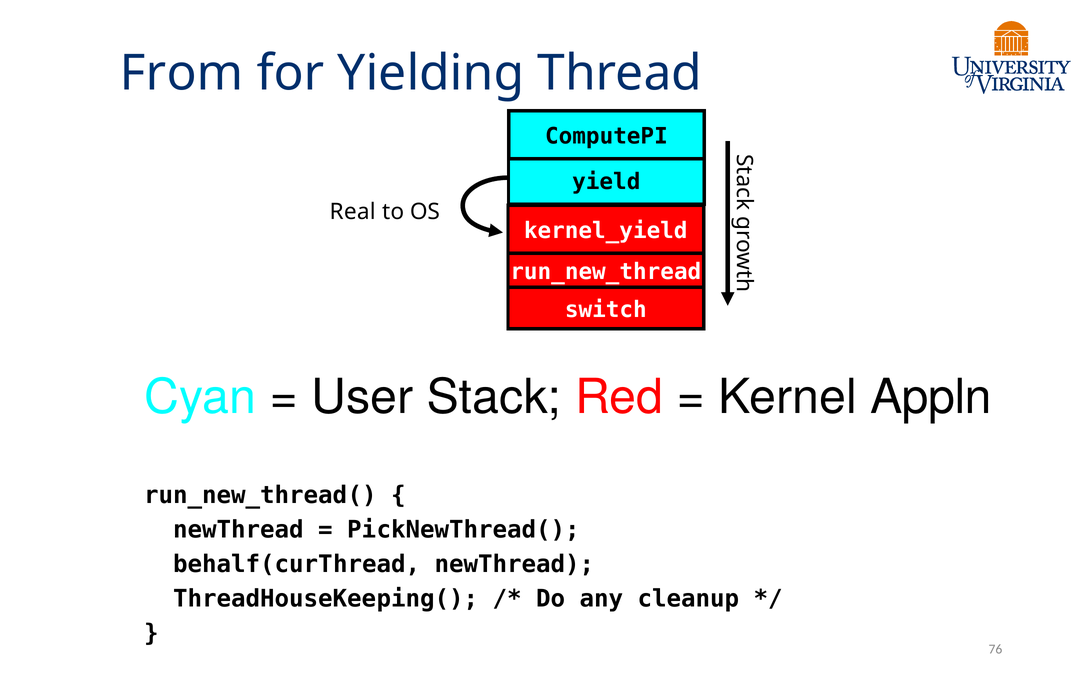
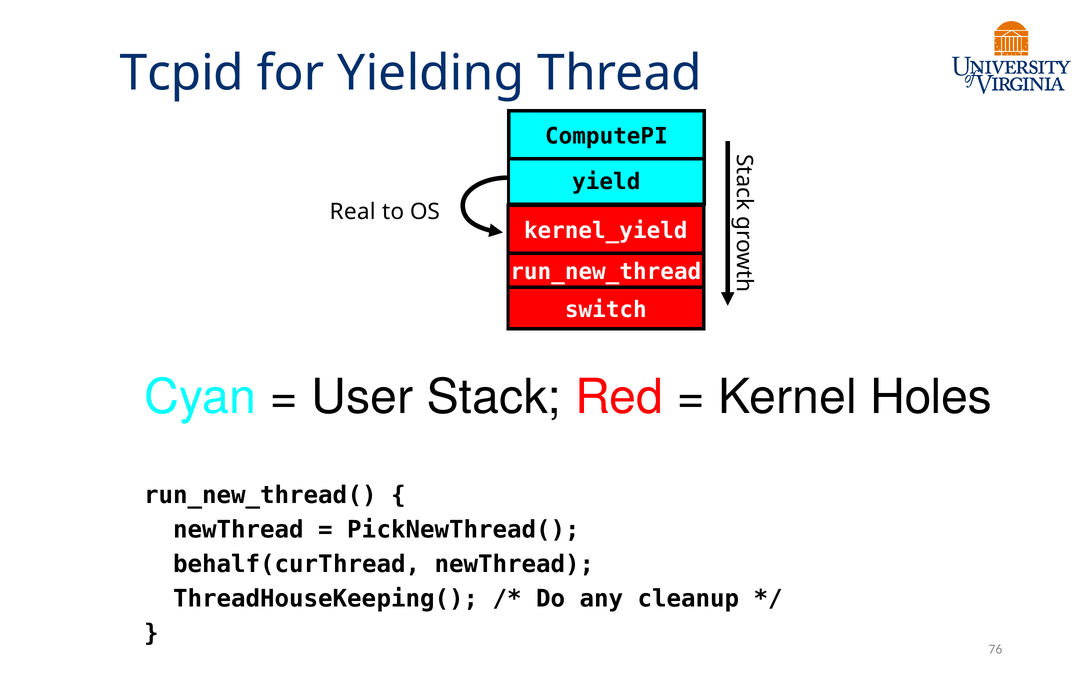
From: From -> Tcpid
Appln: Appln -> Holes
